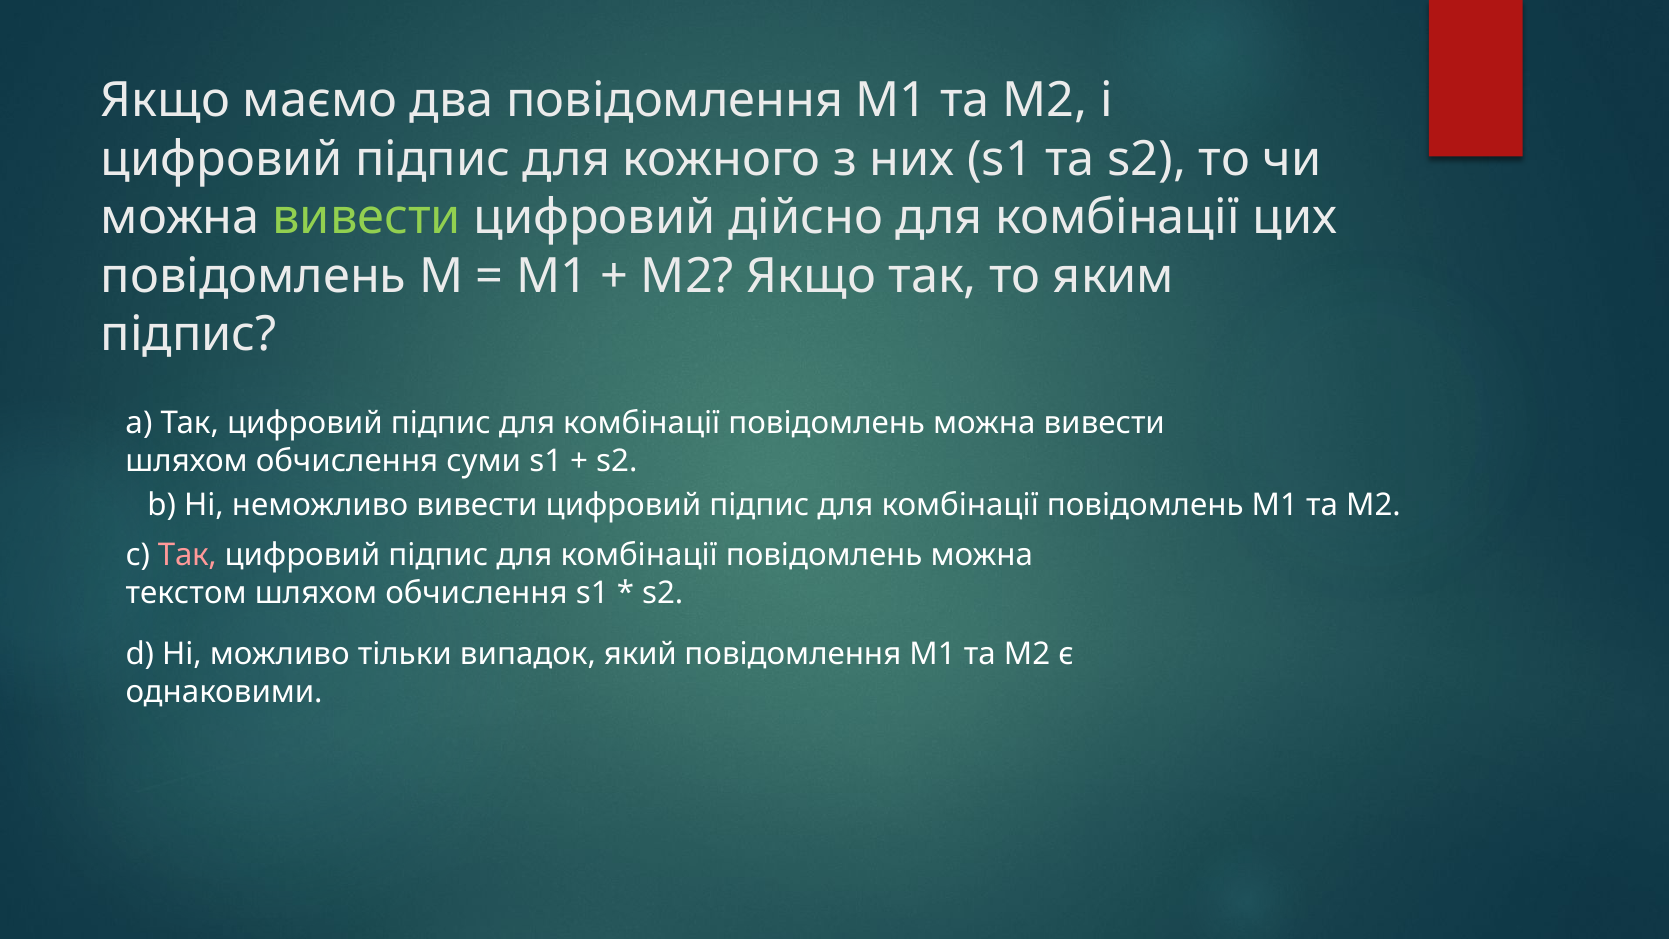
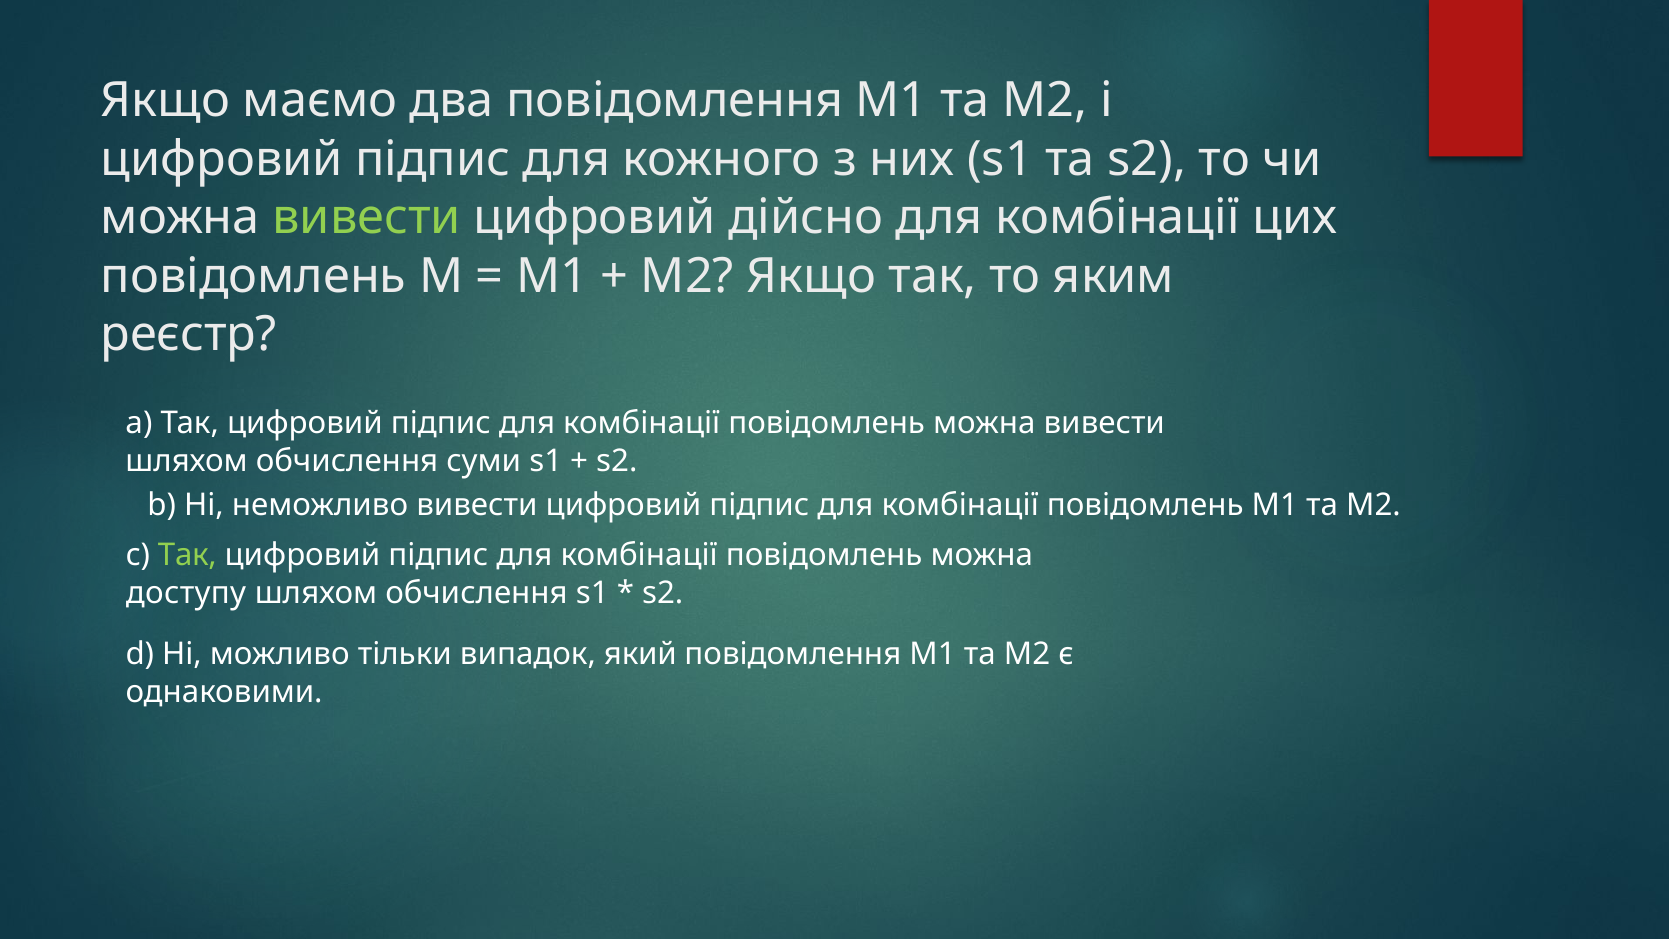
підпис at (189, 335): підпис -> реєстр
Так at (187, 555) colour: pink -> light green
текстом: текстом -> доступу
